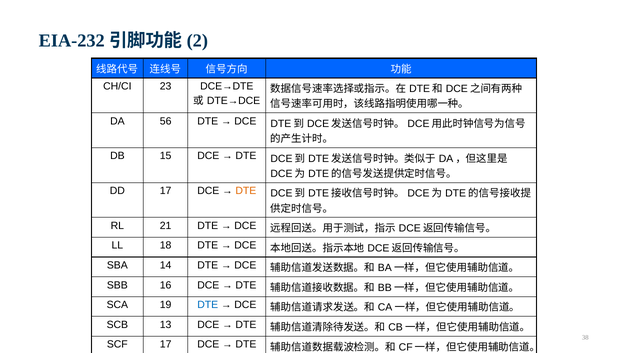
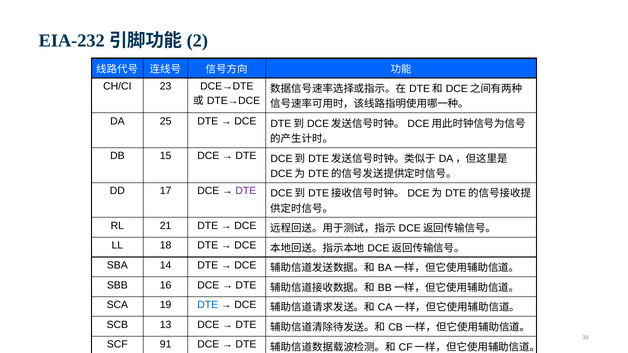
DA 56: 56 -> 25
DTE at (246, 191) colour: orange -> purple
SCF 17: 17 -> 91
